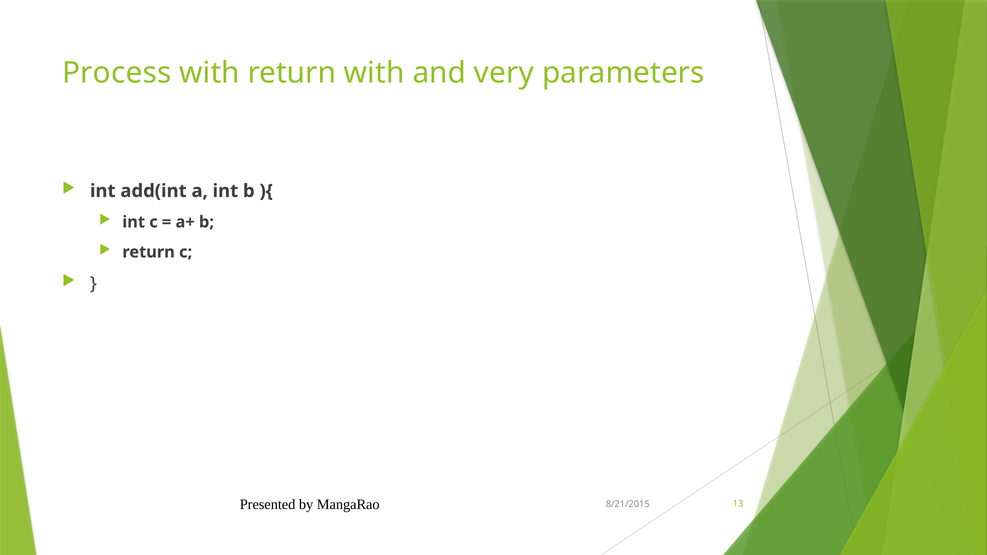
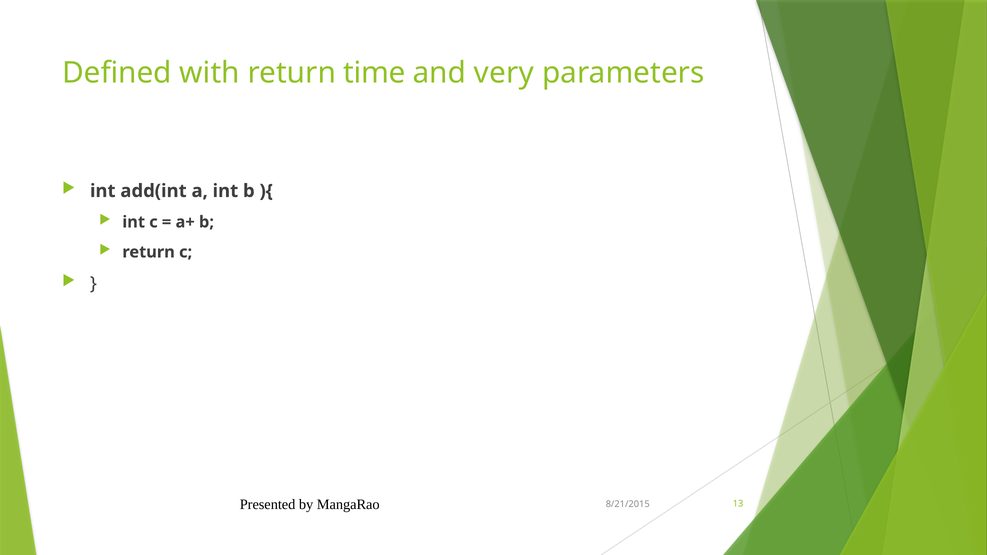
Process: Process -> Defined
return with: with -> time
